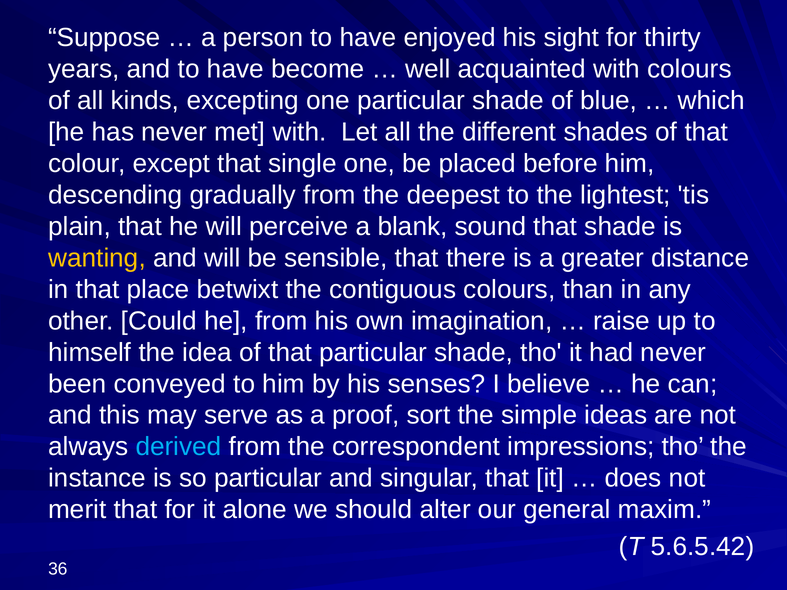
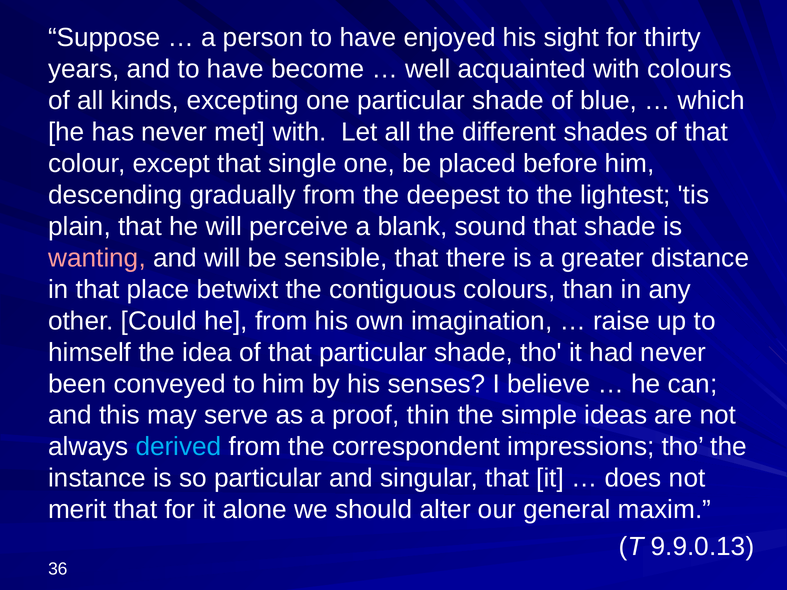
wanting colour: yellow -> pink
sort: sort -> thin
5.6.5.42: 5.6.5.42 -> 9.9.0.13
